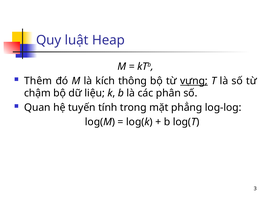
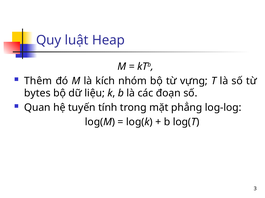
thông: thông -> nhóm
vựng underline: present -> none
chậm: chậm -> bytes
phân: phân -> đoạn
